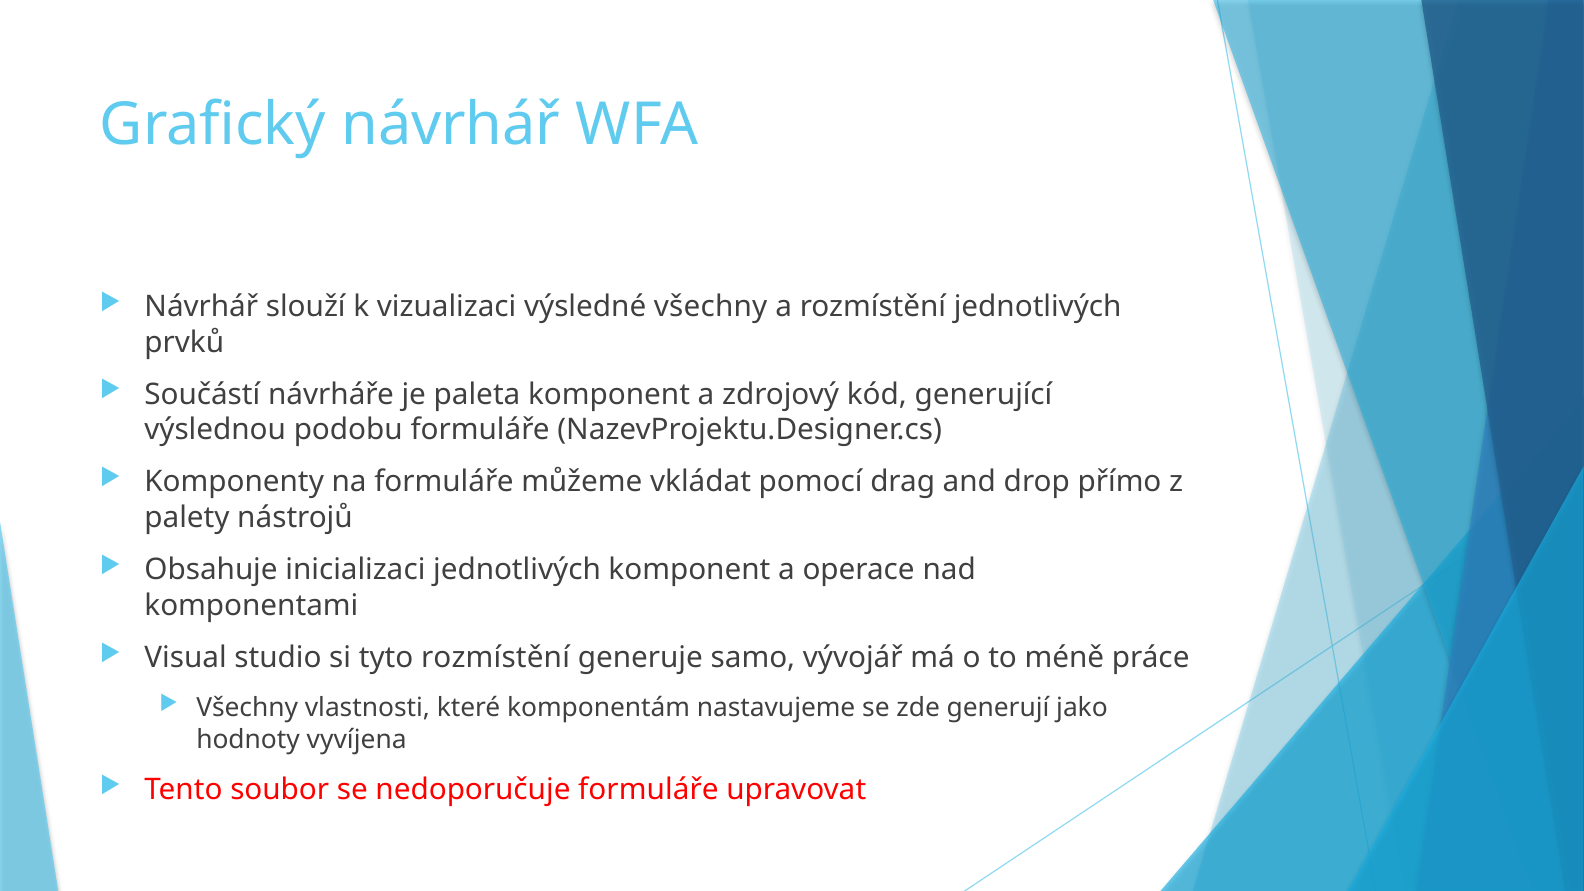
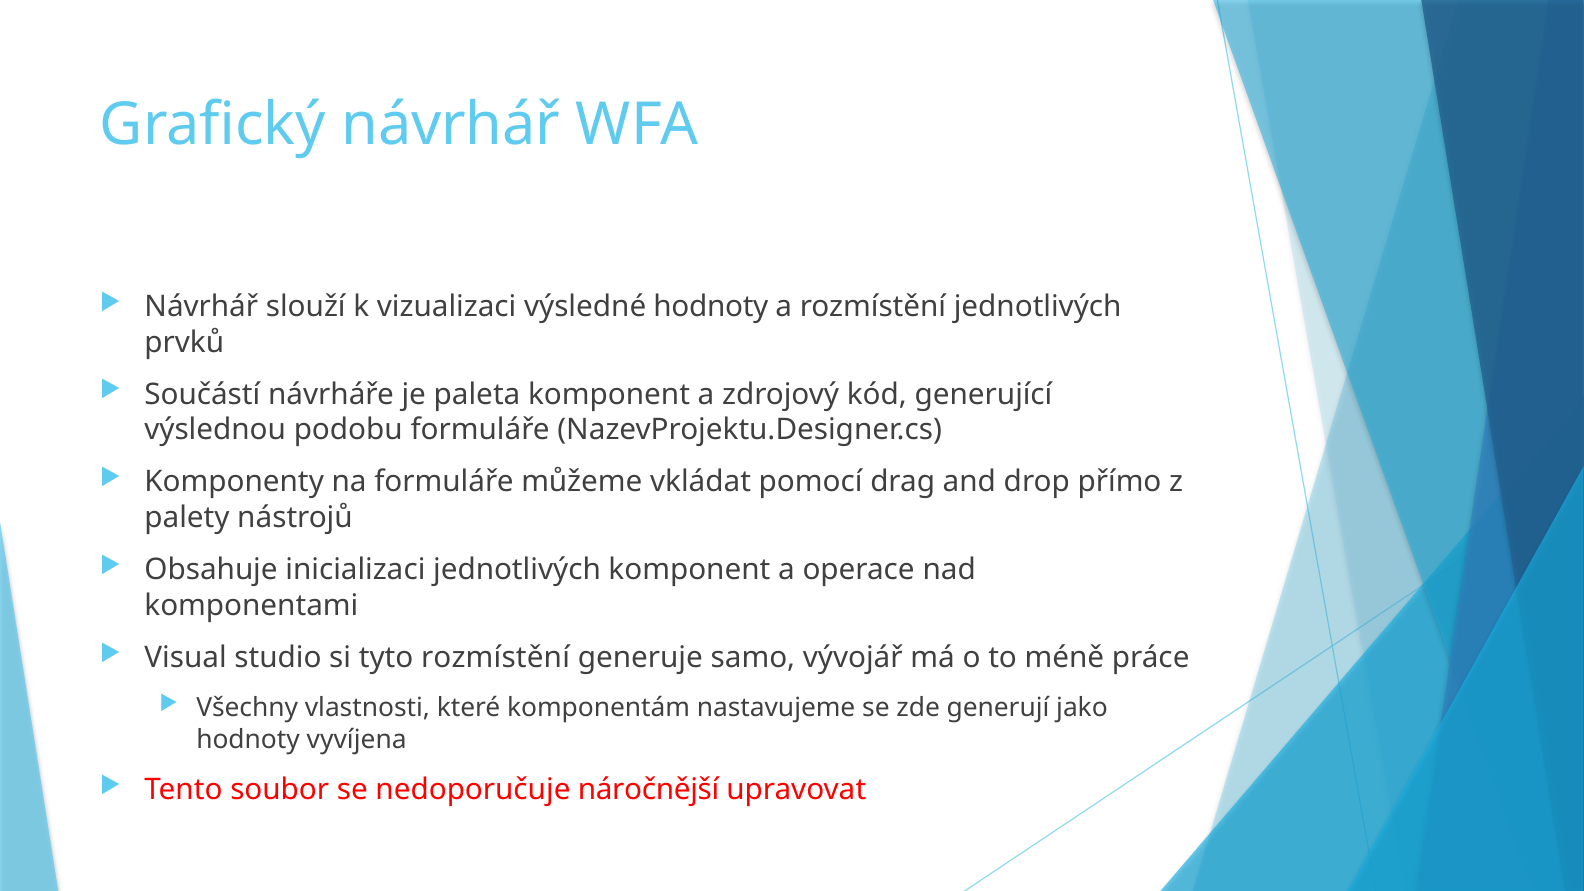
výsledné všechny: všechny -> hodnoty
nedoporučuje formuláře: formuláře -> náročnější
